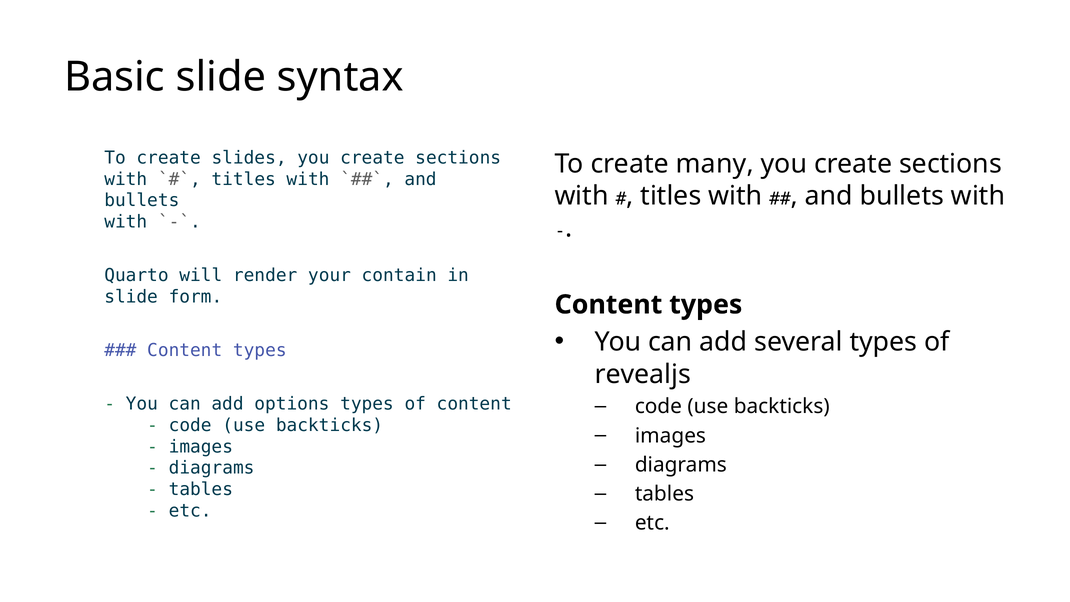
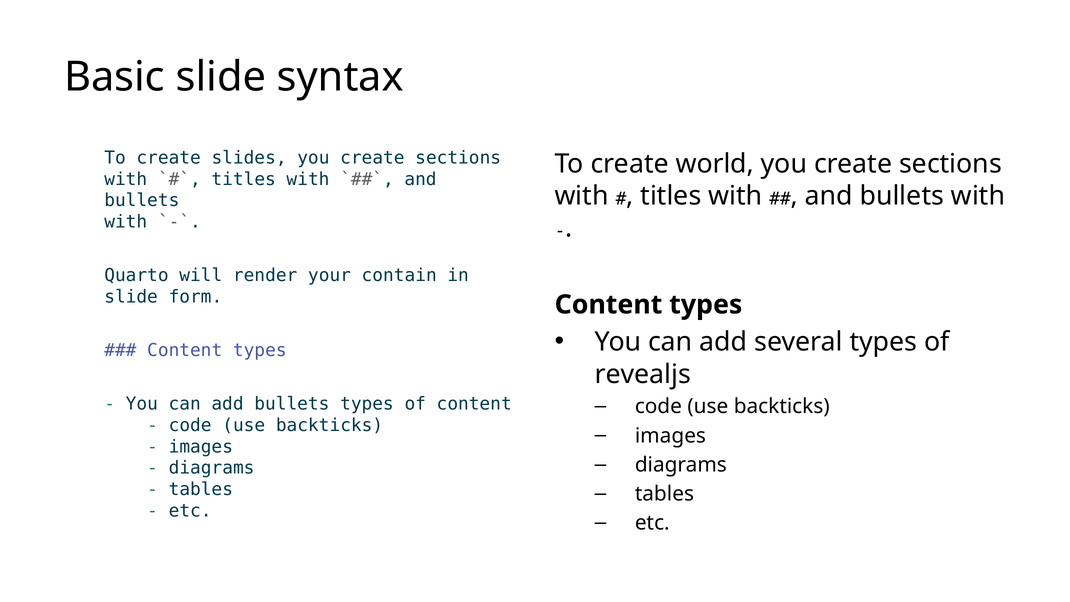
many: many -> world
add options: options -> bullets
